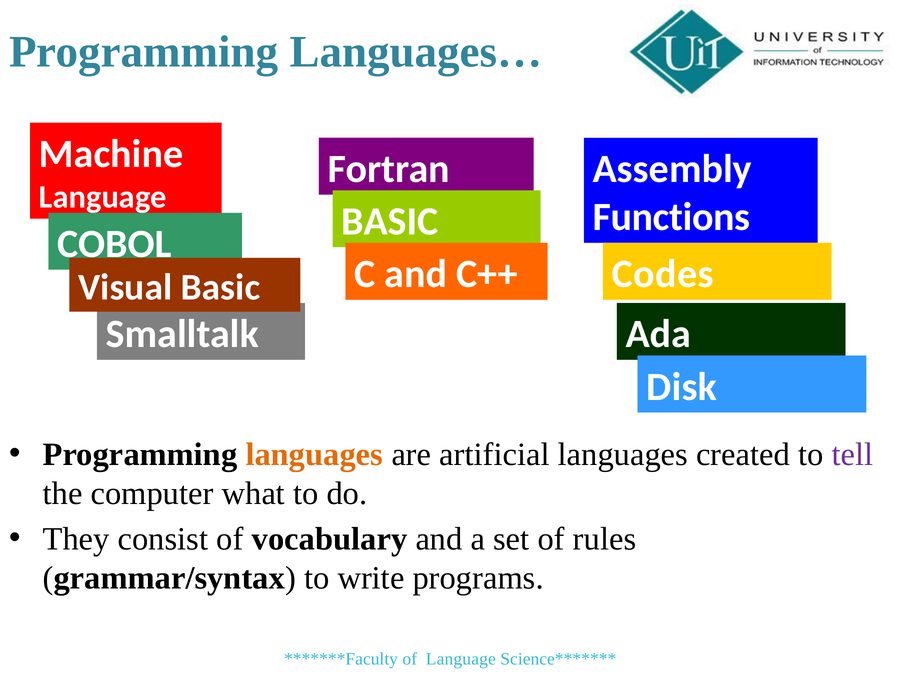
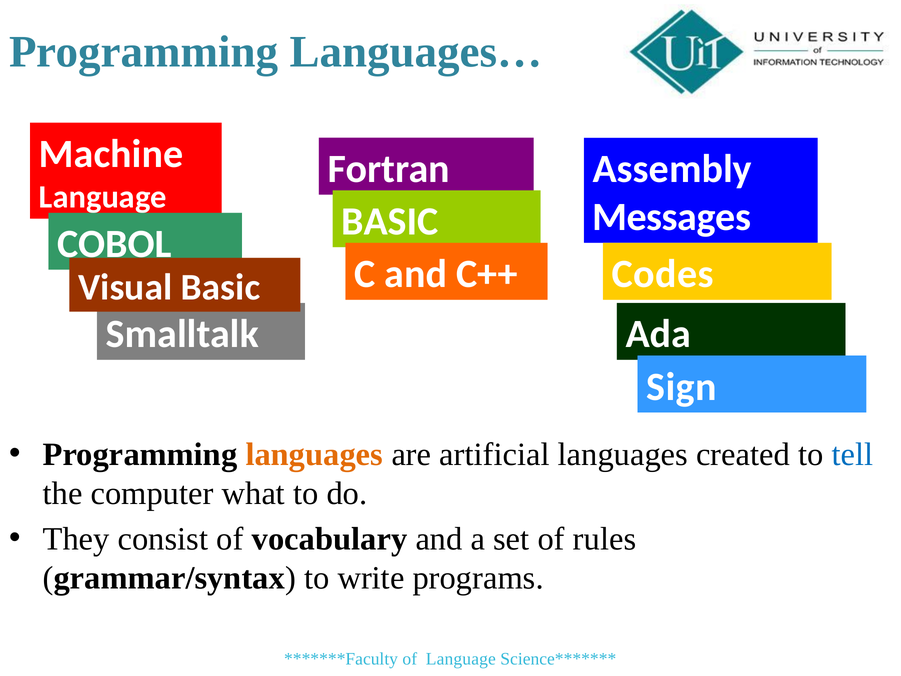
Functions: Functions -> Messages
Disk: Disk -> Sign
tell colour: purple -> blue
